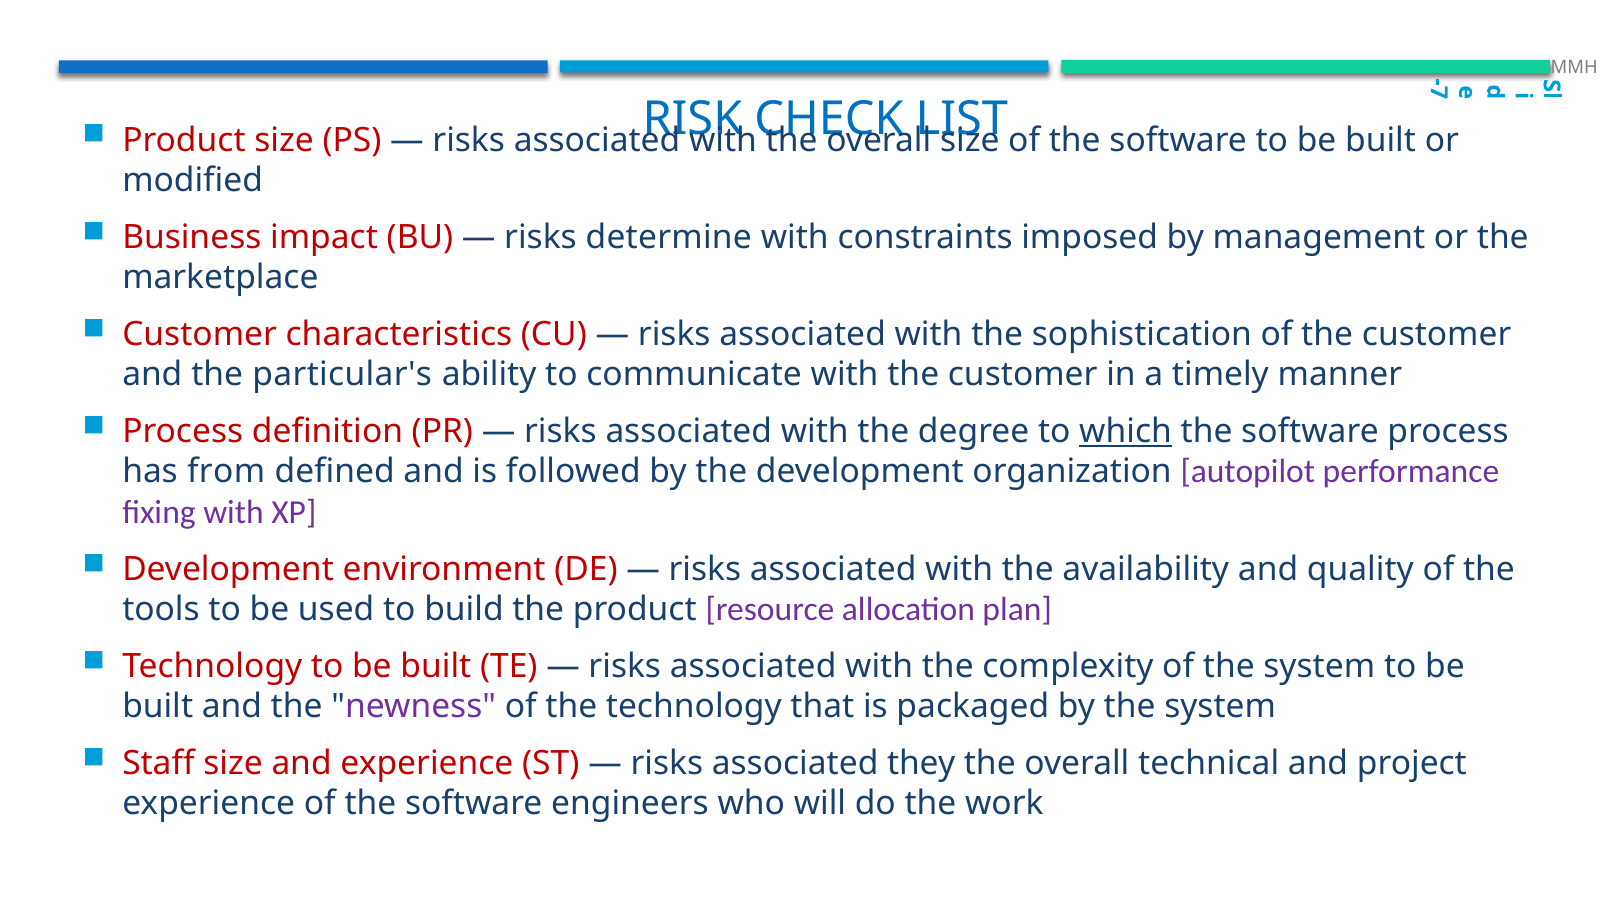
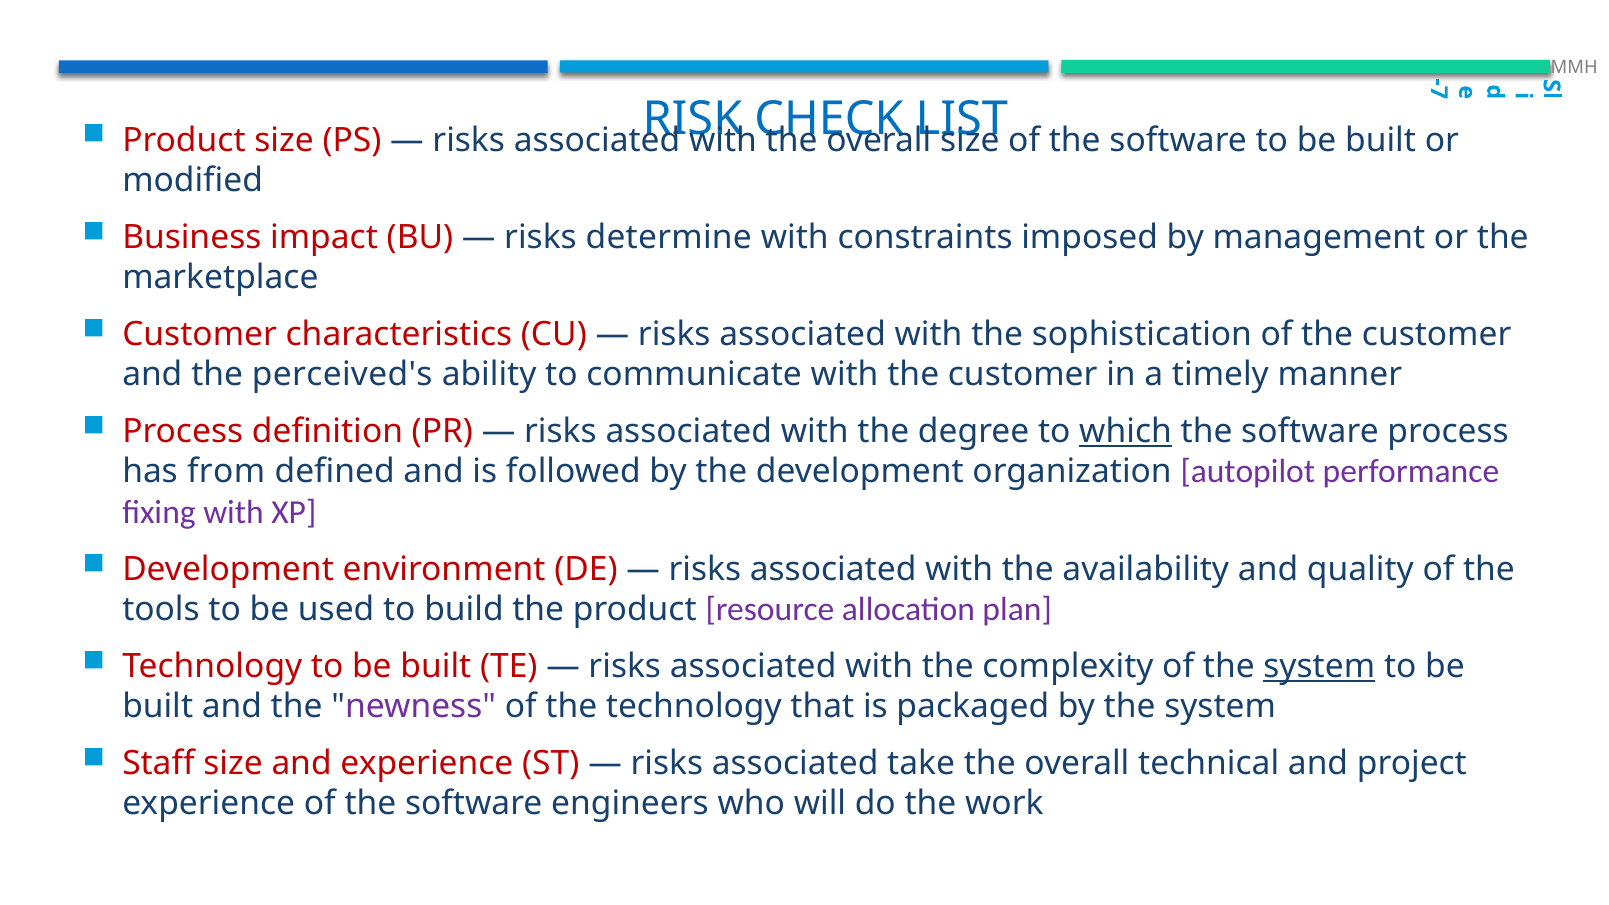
particular's: particular's -> perceived's
system at (1319, 666) underline: none -> present
they: they -> take
